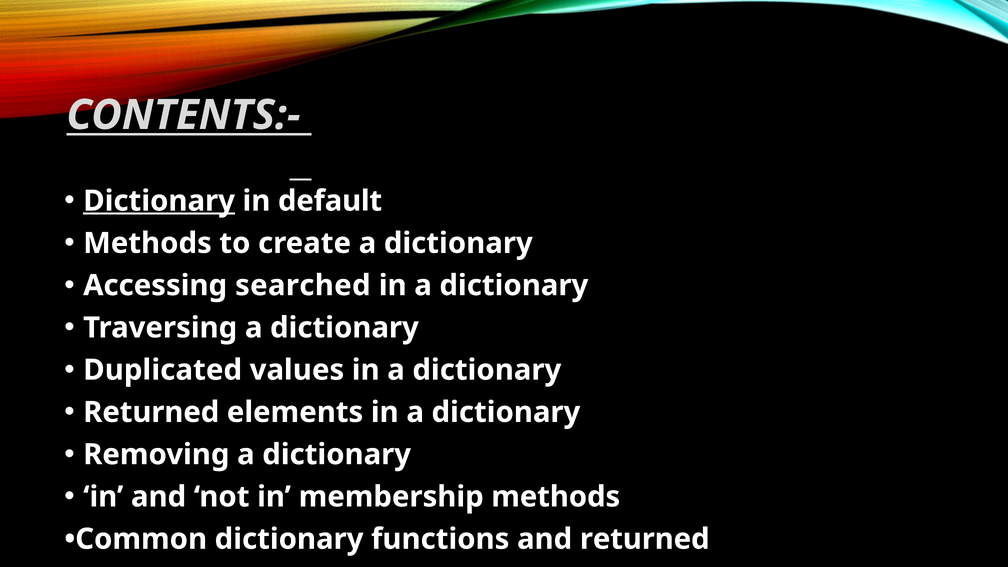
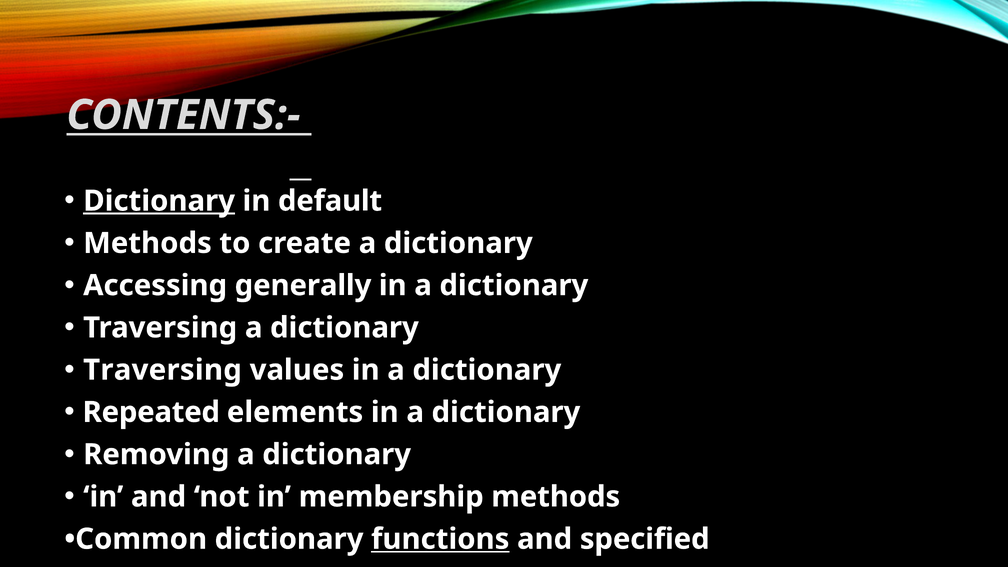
searched: searched -> generally
Duplicated at (163, 370): Duplicated -> Traversing
Returned at (151, 412): Returned -> Repeated
functions underline: none -> present
and returned: returned -> specified
